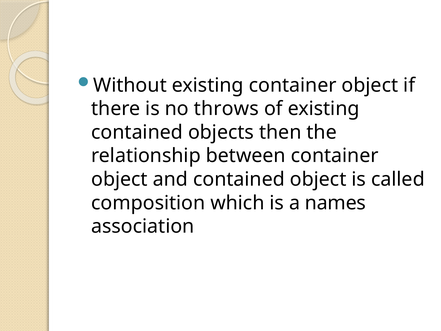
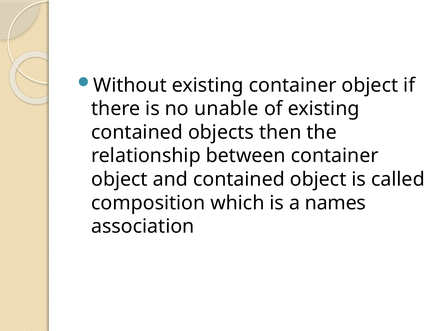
throws: throws -> unable
